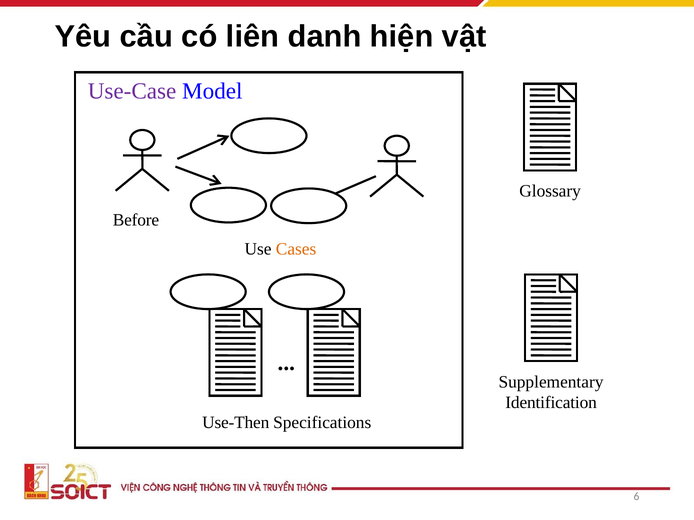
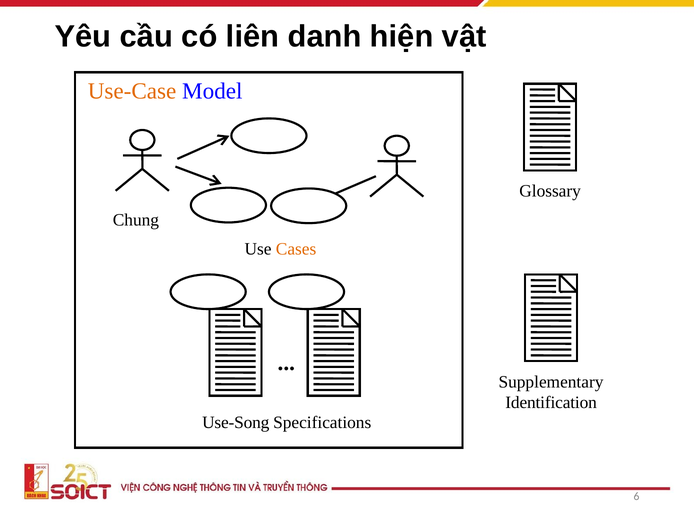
Use-Case colour: purple -> orange
Before: Before -> Chung
Use-Then: Use-Then -> Use-Song
